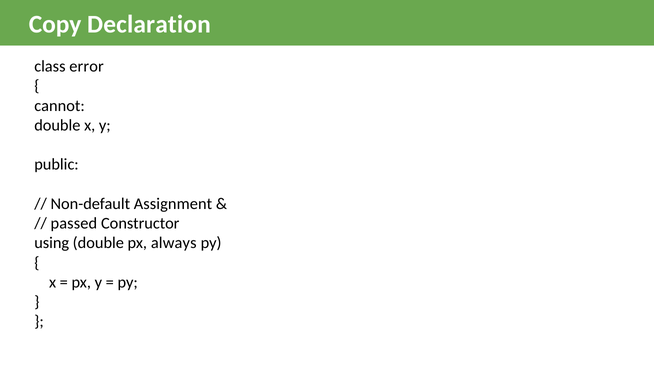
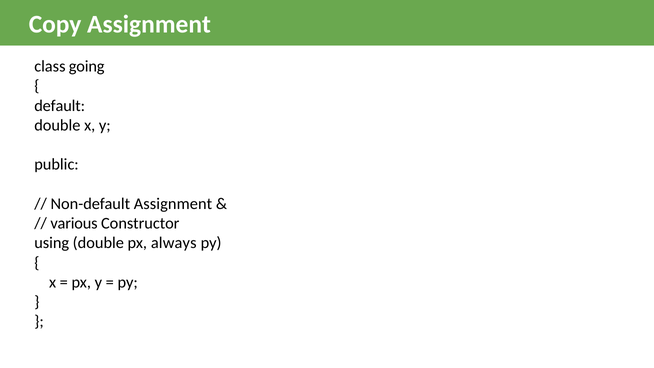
Copy Declaration: Declaration -> Assignment
error: error -> going
cannot: cannot -> default
passed: passed -> various
